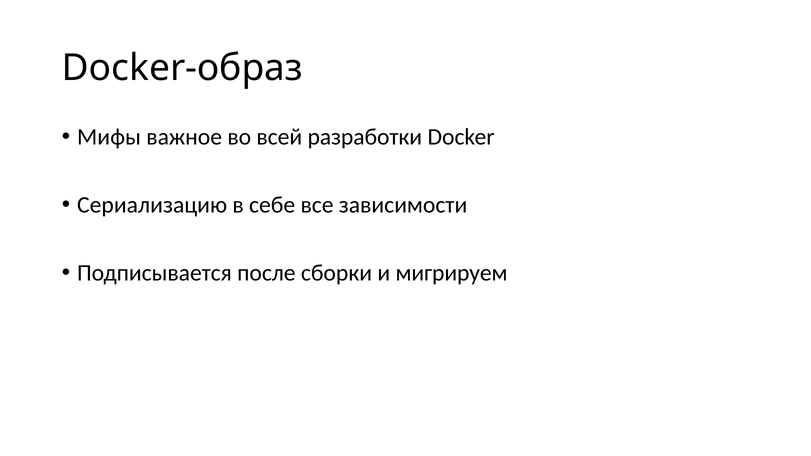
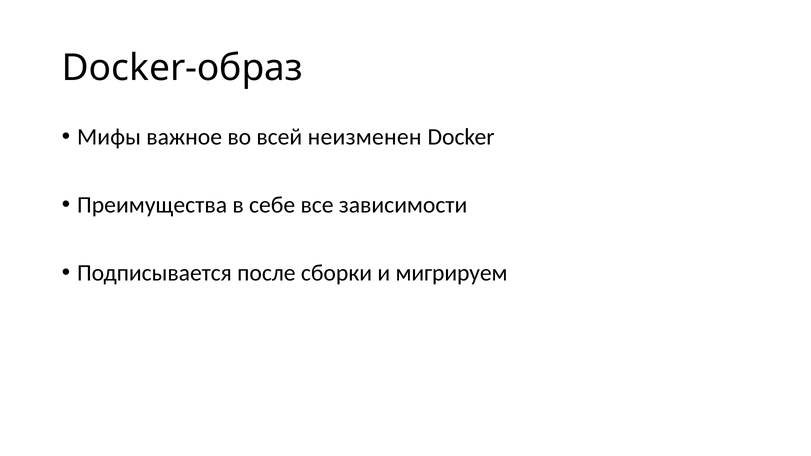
разработки: разработки -> неизменен
Сериализацию: Сериализацию -> Преимущества
